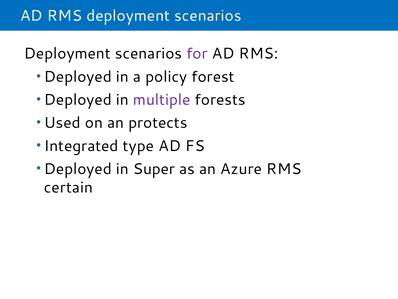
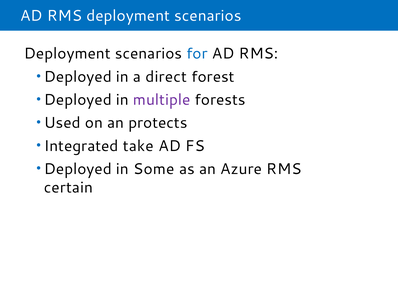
for colour: purple -> blue
policy: policy -> direct
type: type -> take
Super: Super -> Some
